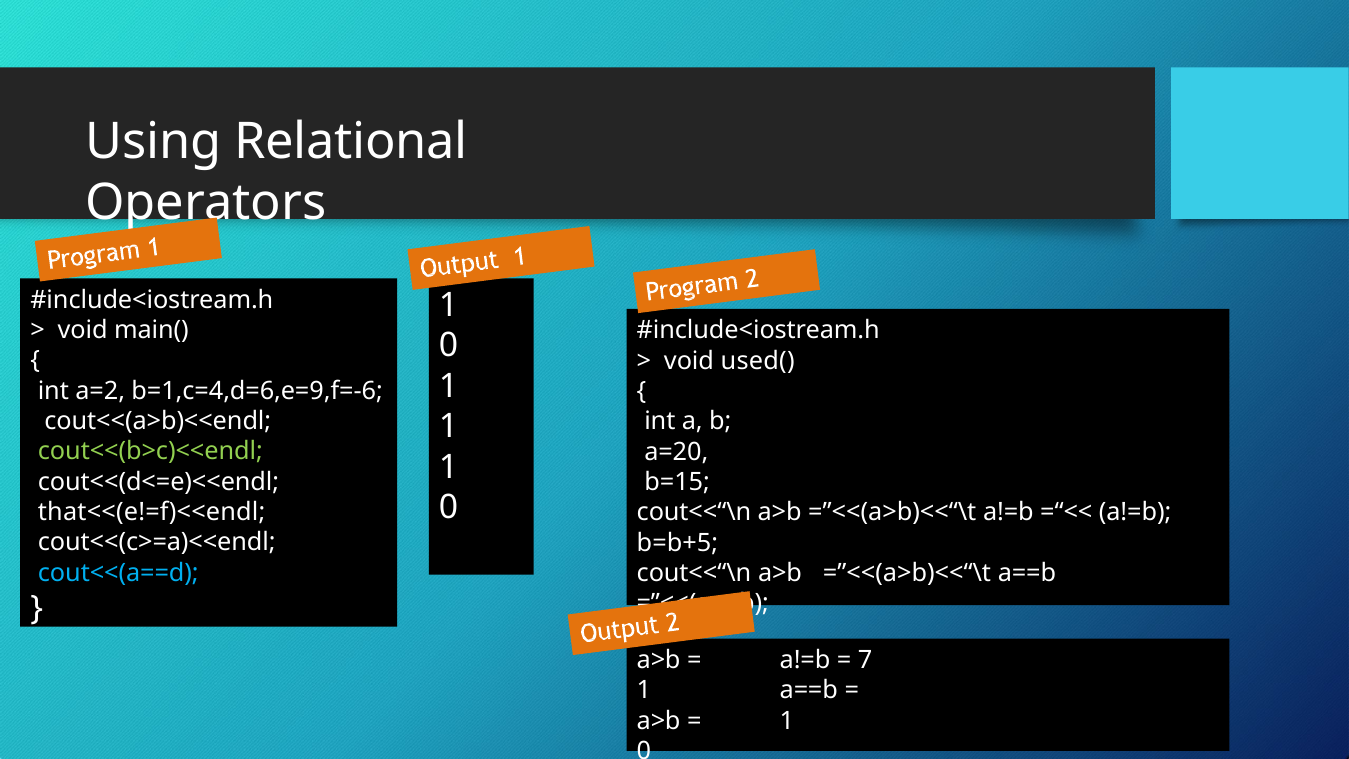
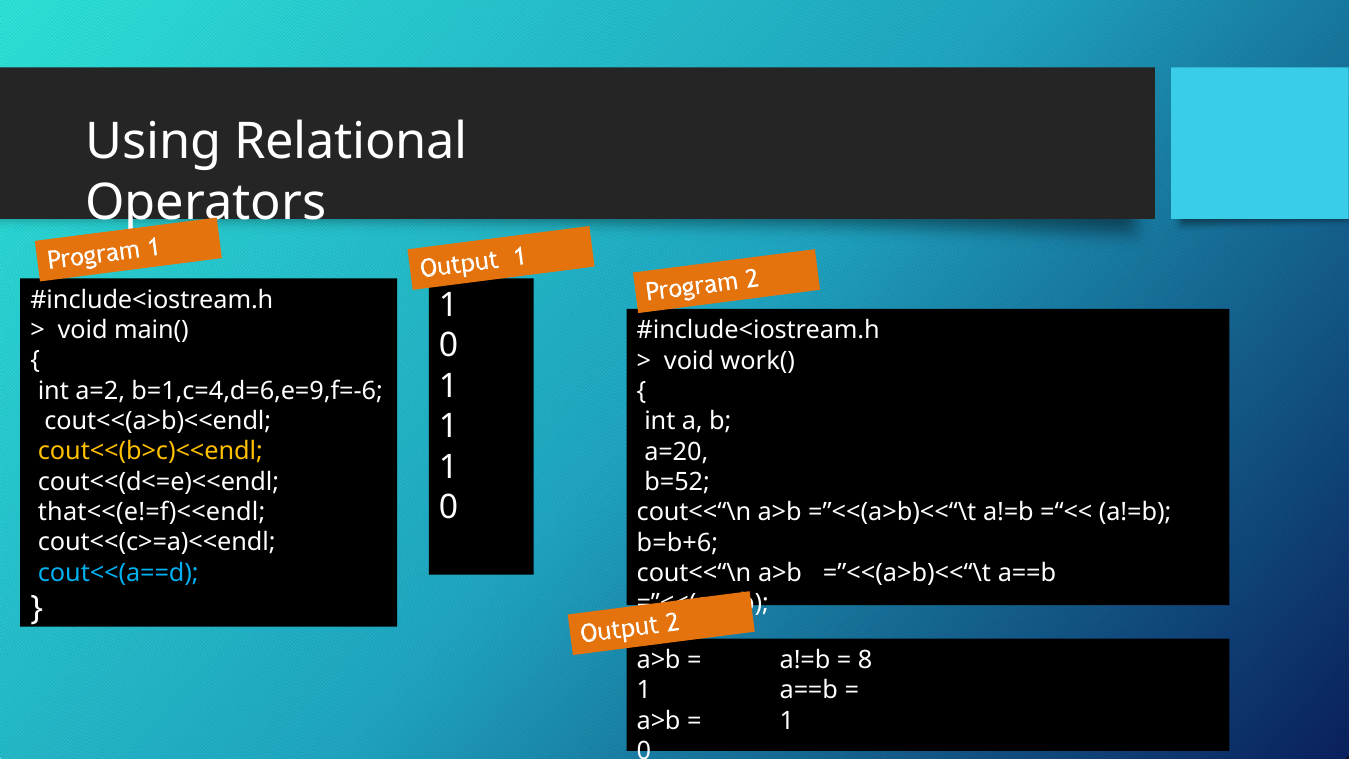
used(: used( -> work(
cout<<(b>c)<<endl colour: light green -> yellow
b=15: b=15 -> b=52
b=b+5: b=b+5 -> b=b+6
7: 7 -> 8
